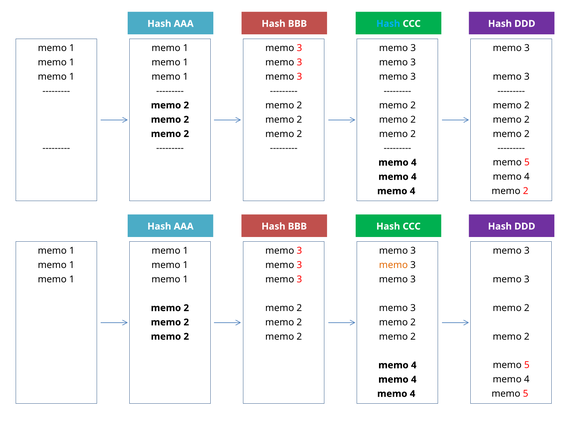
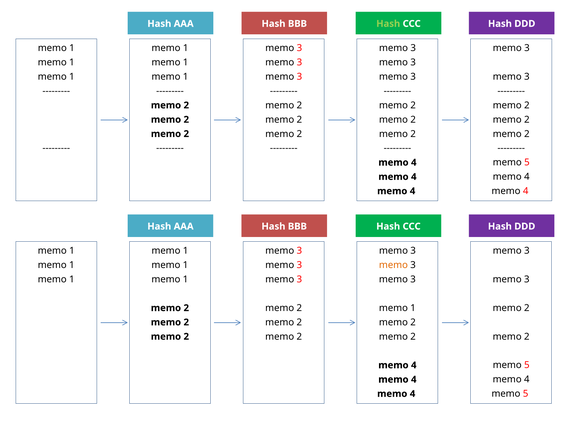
Hash at (388, 24) colour: light blue -> light green
2 at (526, 191): 2 -> 4
3 at (413, 308): 3 -> 1
